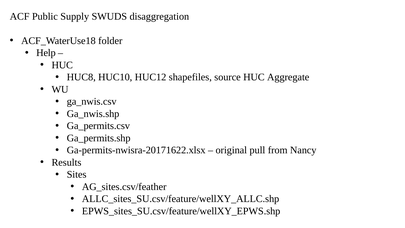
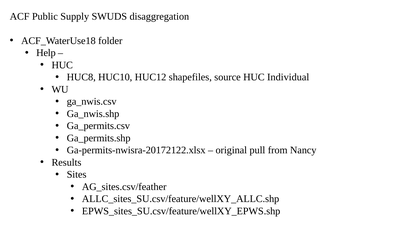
Aggregate: Aggregate -> Individual
Ga-permits-nwisra-20171622.xlsx: Ga-permits-nwisra-20171622.xlsx -> Ga-permits-nwisra-20172122.xlsx
